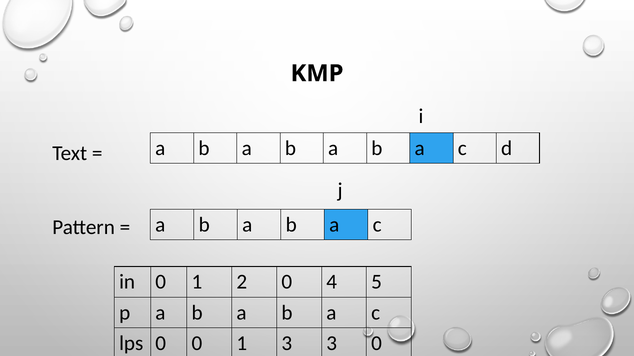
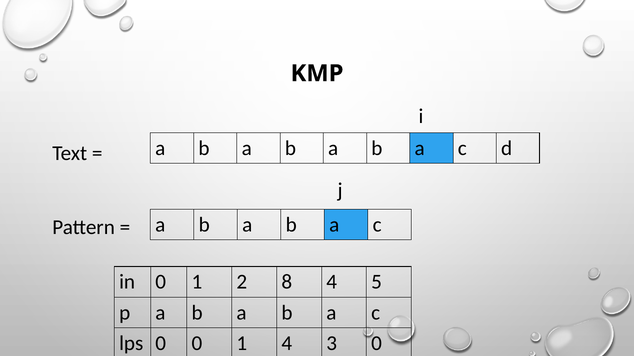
2 0: 0 -> 8
1 3: 3 -> 4
